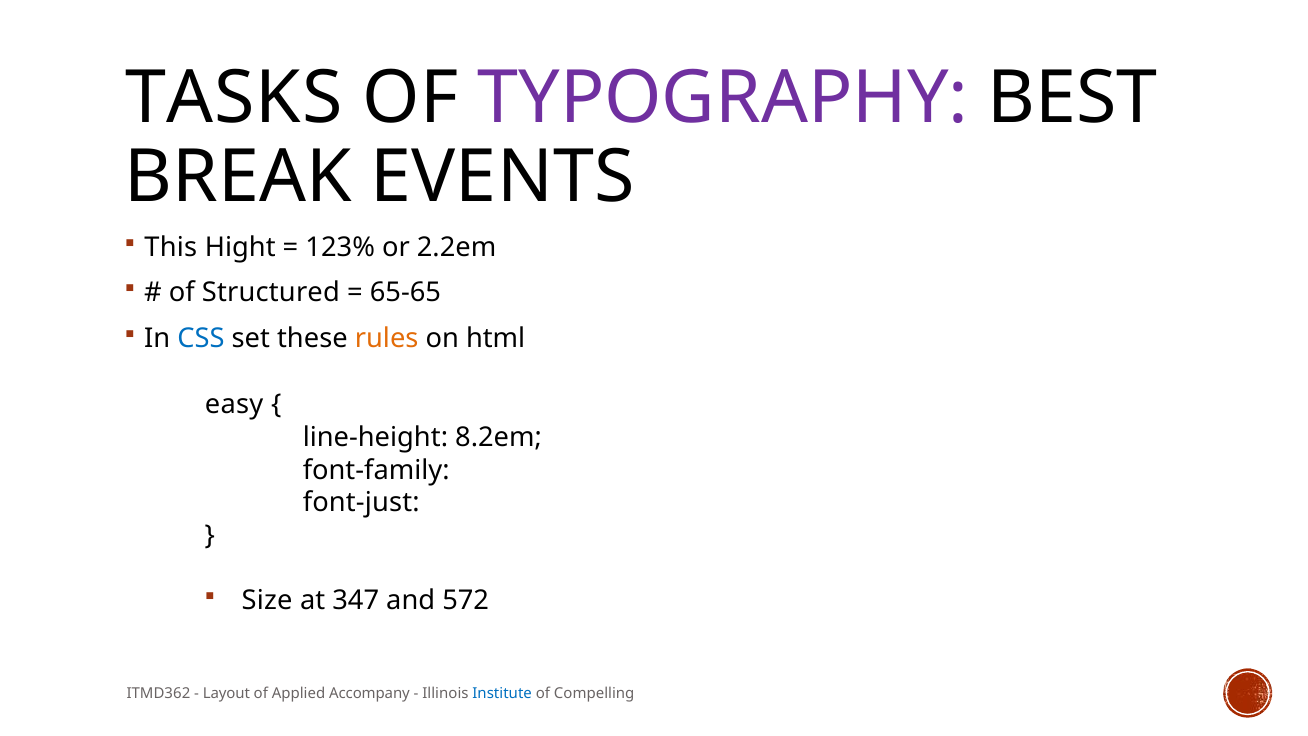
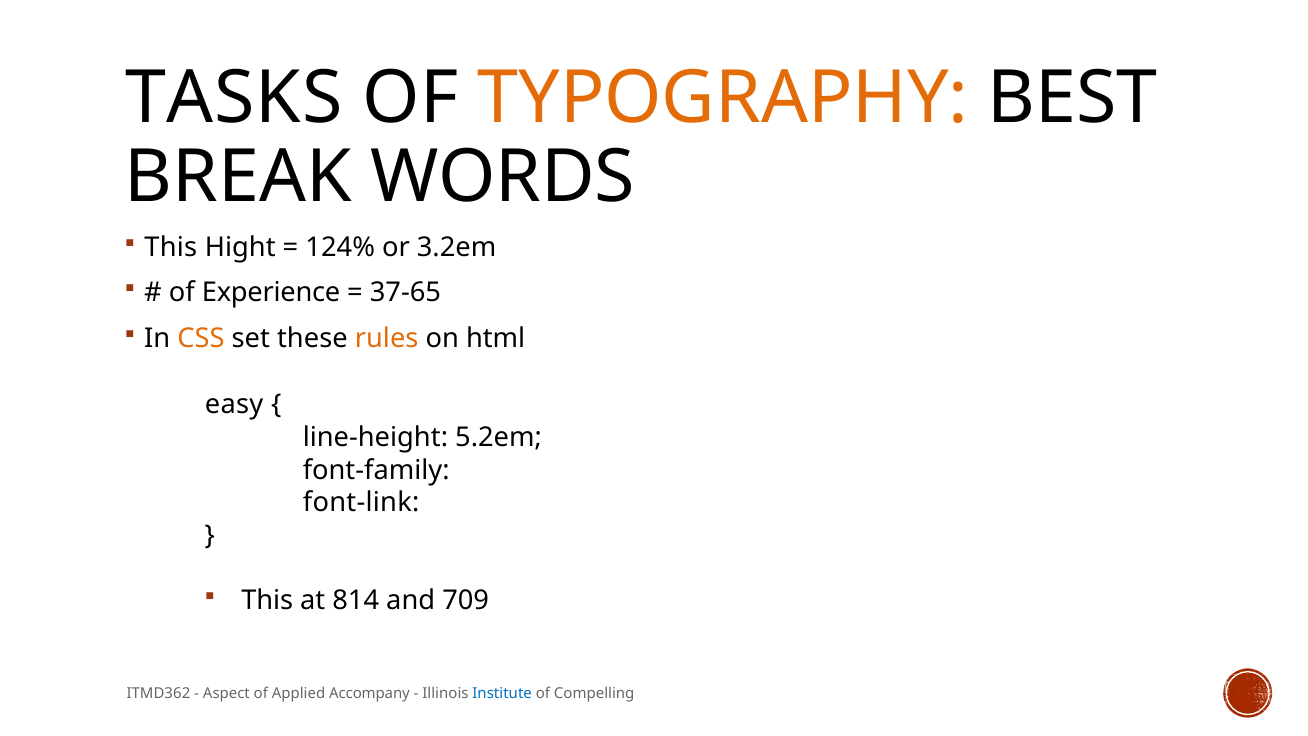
TYPOGRAPHY colour: purple -> orange
EVENTS: EVENTS -> WORDS
123%: 123% -> 124%
2.2em: 2.2em -> 3.2em
Structured: Structured -> Experience
65-65: 65-65 -> 37-65
CSS colour: blue -> orange
8.2em: 8.2em -> 5.2em
font-just: font-just -> font-link
Size at (267, 601): Size -> This
347: 347 -> 814
572: 572 -> 709
Layout: Layout -> Aspect
